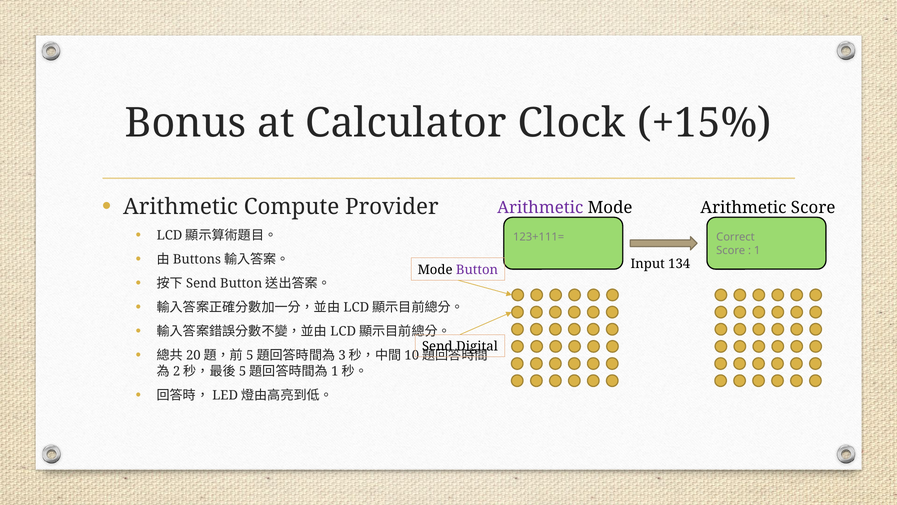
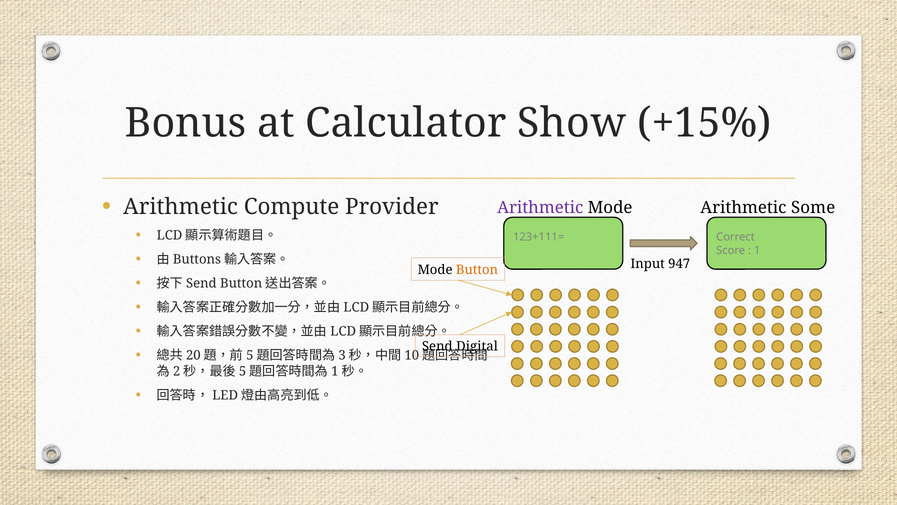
Clock: Clock -> Show
Arithmetic Score: Score -> Some
134: 134 -> 947
Button colour: purple -> orange
